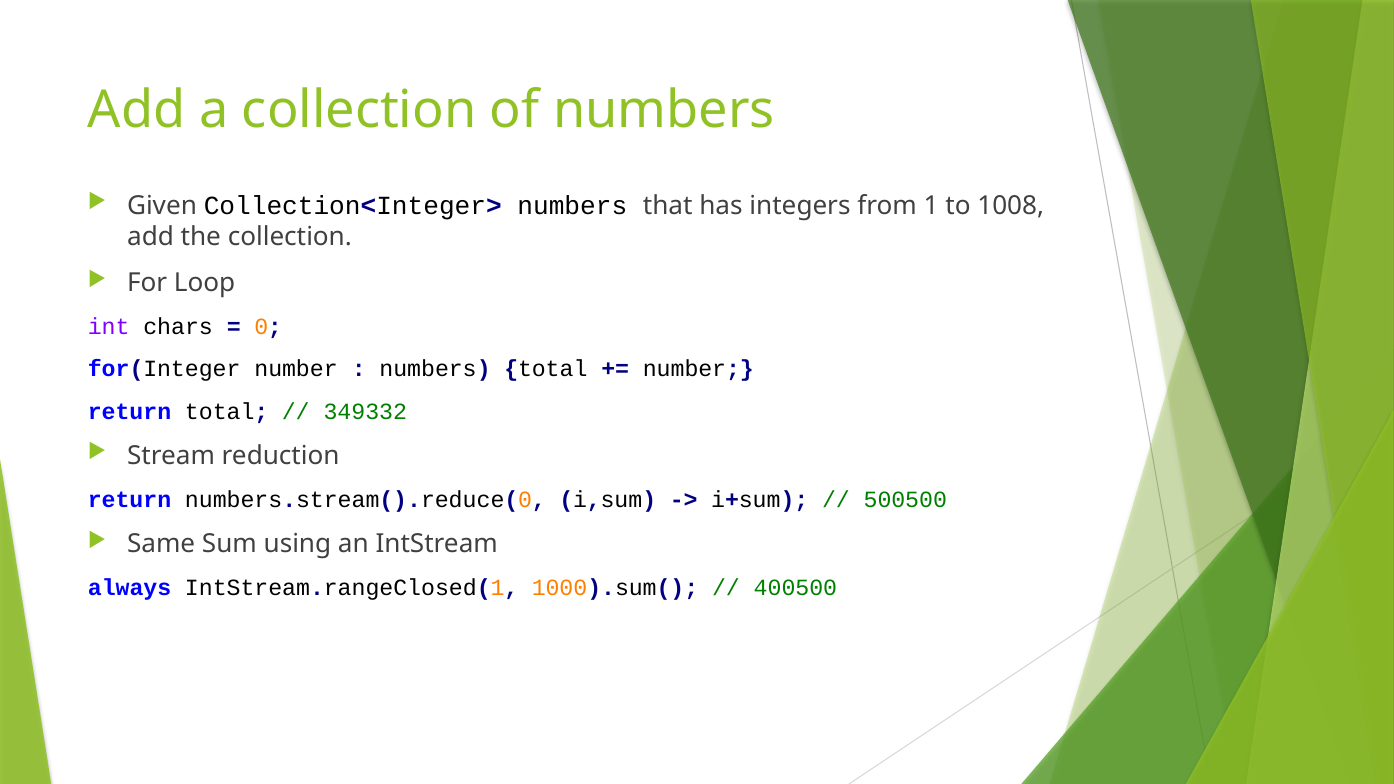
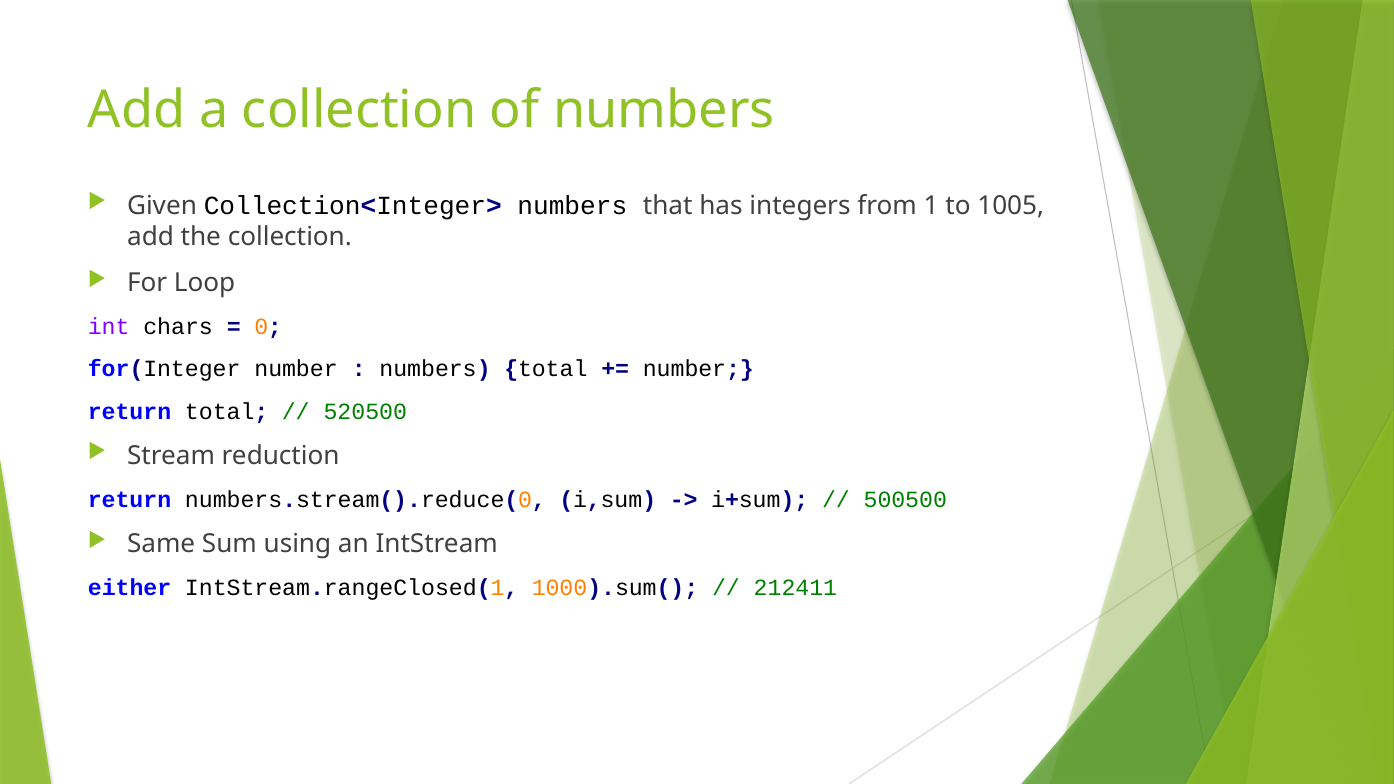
1008: 1008 -> 1005
349332: 349332 -> 520500
always: always -> either
400500: 400500 -> 212411
